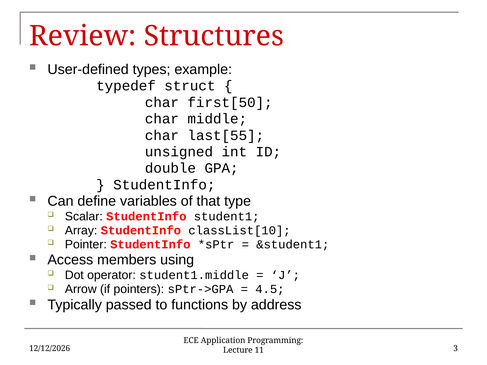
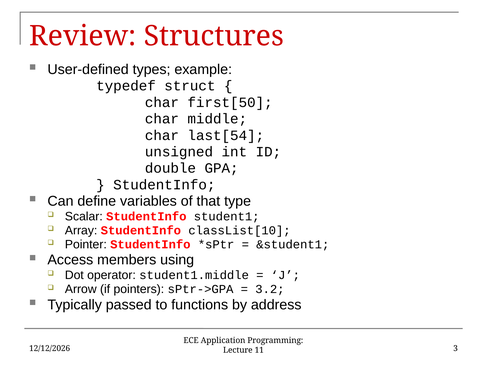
last[55: last[55 -> last[54
4.5: 4.5 -> 3.2
